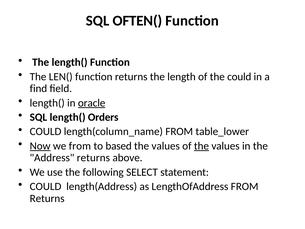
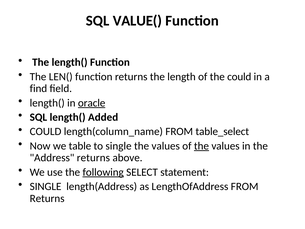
OFTEN(: OFTEN( -> VALUE(
Orders: Orders -> Added
table_lower: table_lower -> table_select
Now underline: present -> none
we from: from -> table
to based: based -> single
following underline: none -> present
COULD at (46, 186): COULD -> SINGLE
